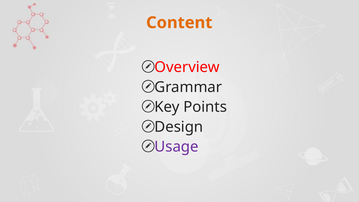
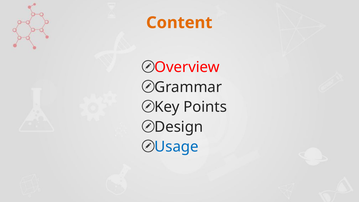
Usage colour: purple -> blue
